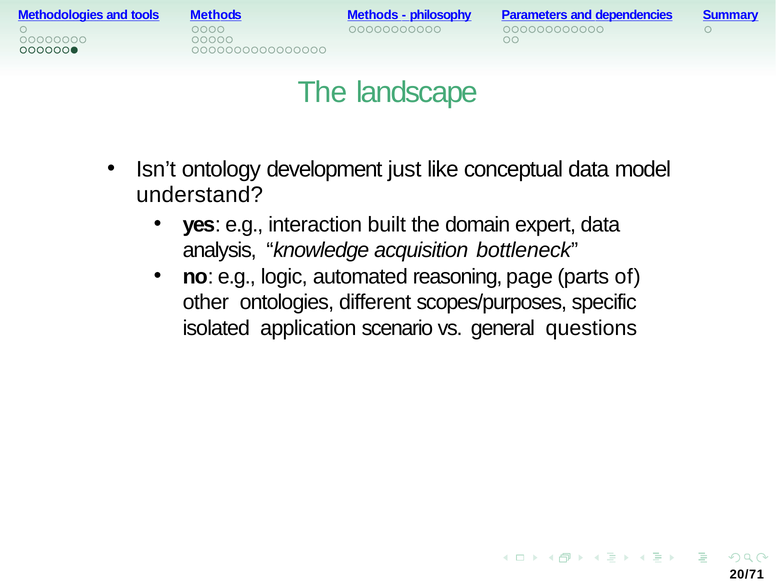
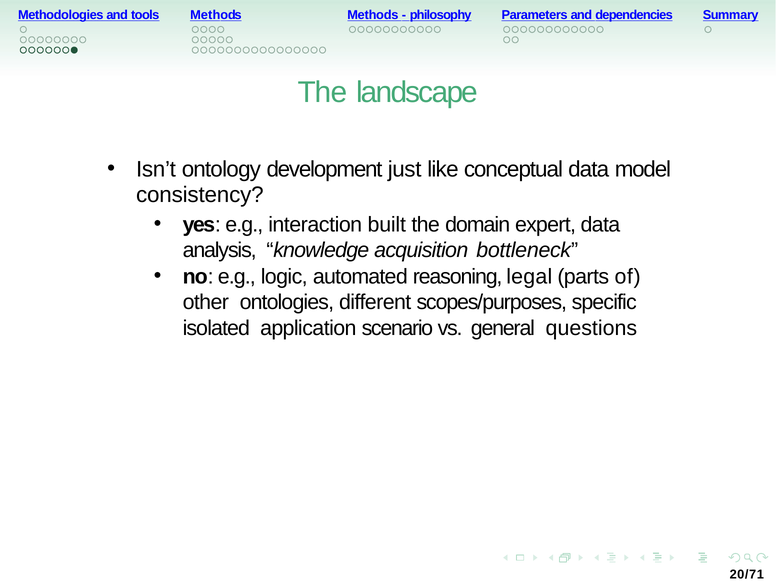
understand: understand -> consistency
page: page -> legal
